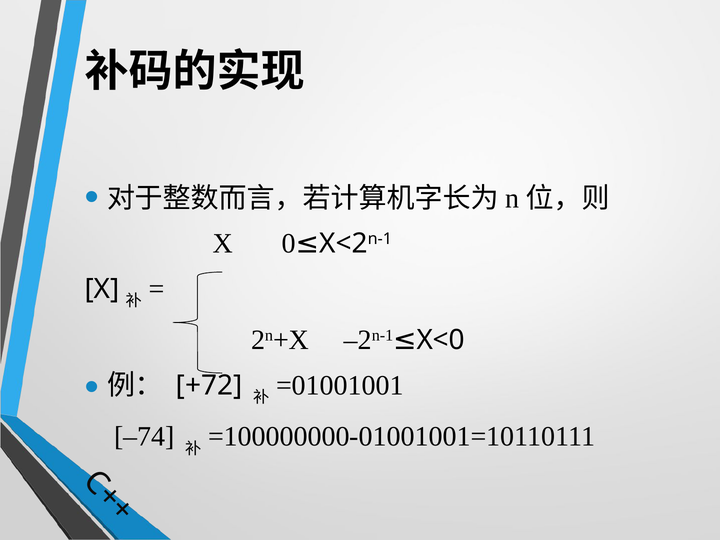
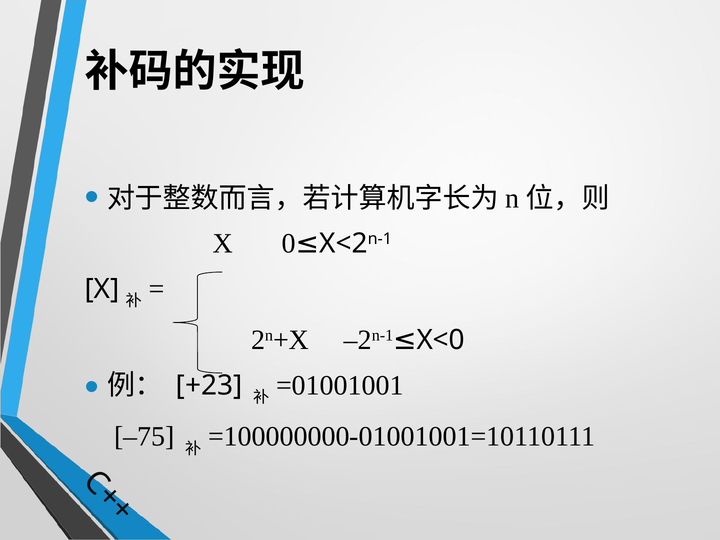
+72: +72 -> +23
–74: –74 -> –75
